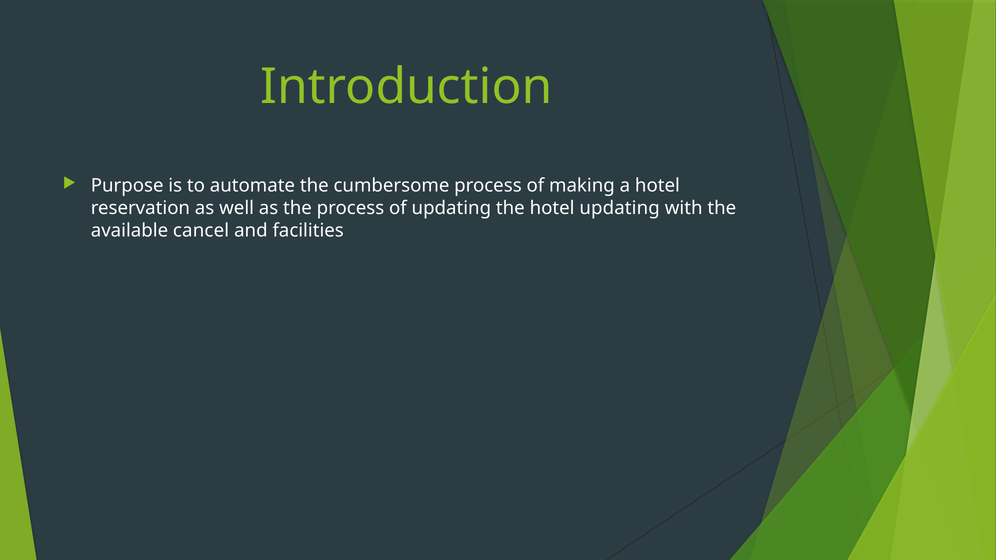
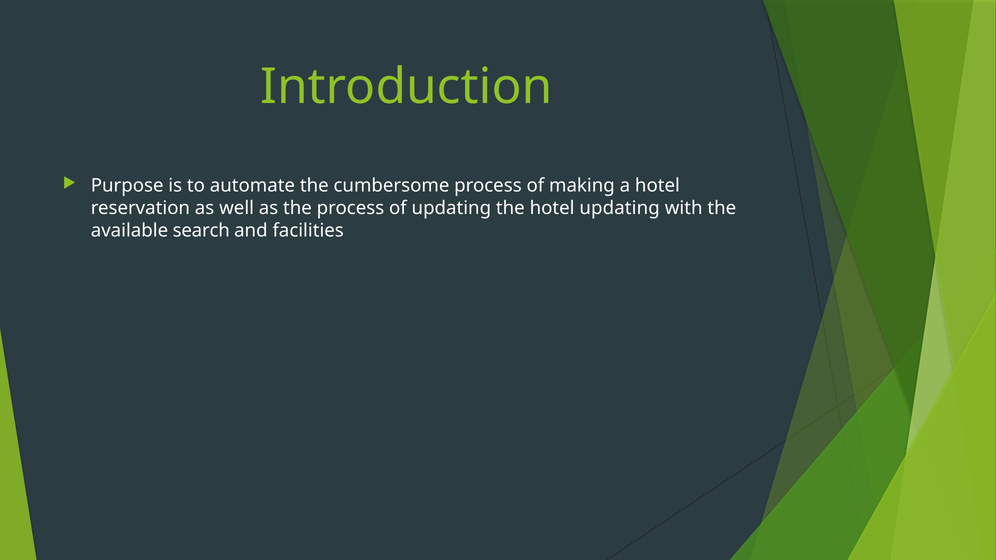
cancel: cancel -> search
